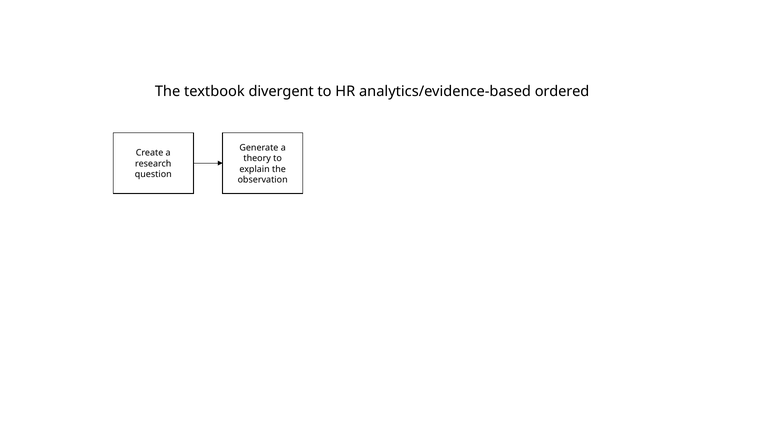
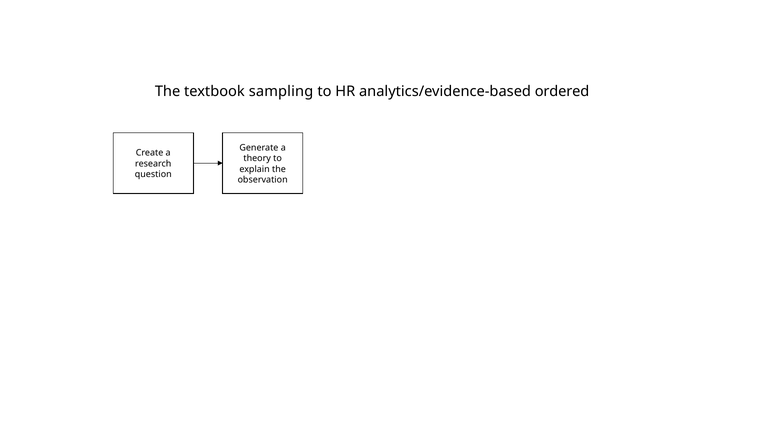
divergent: divergent -> sampling
